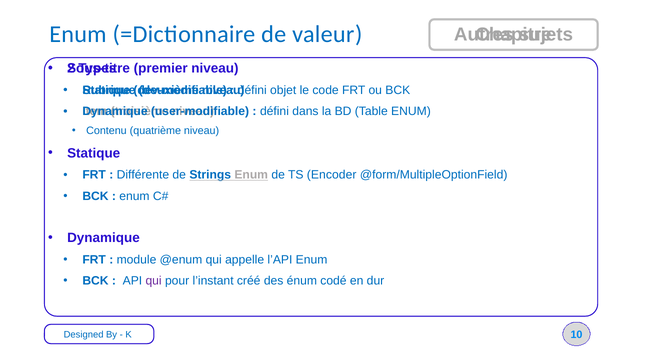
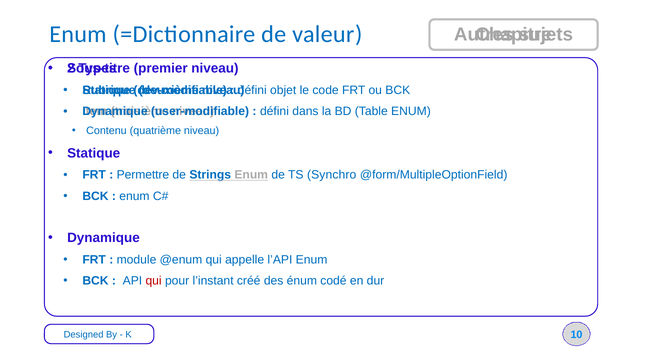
Différente: Différente -> Permettre
Encoder: Encoder -> Synchro
qui at (154, 281) colour: purple -> red
